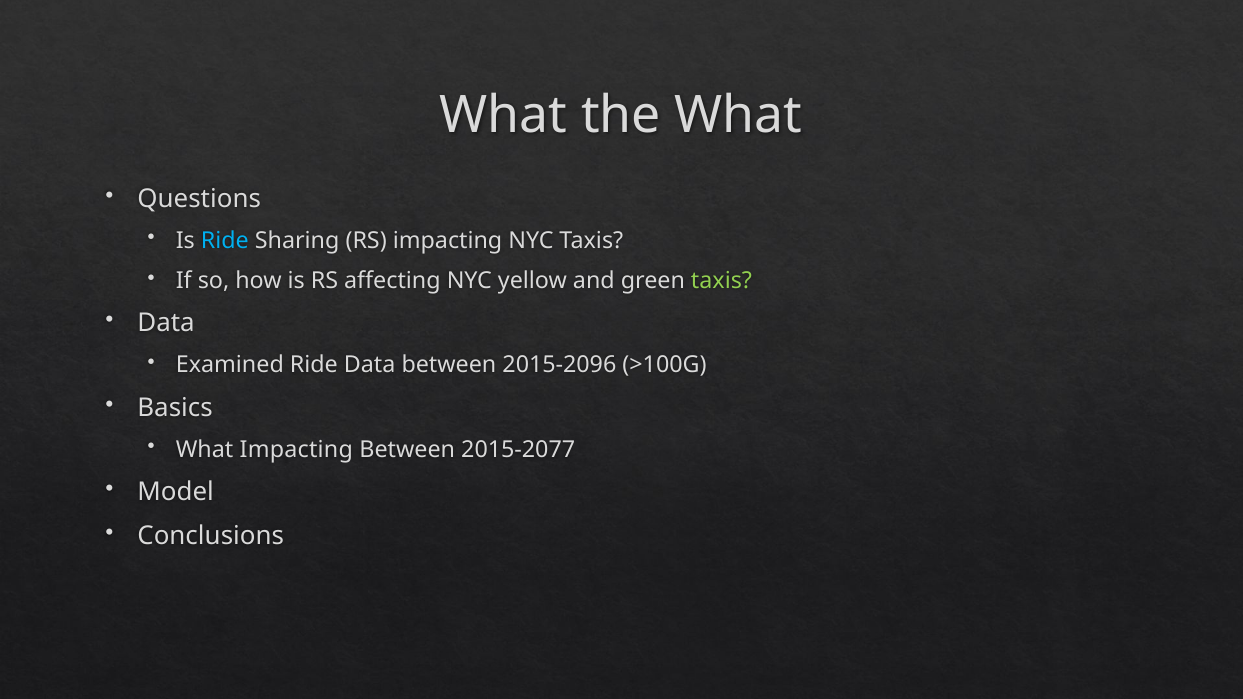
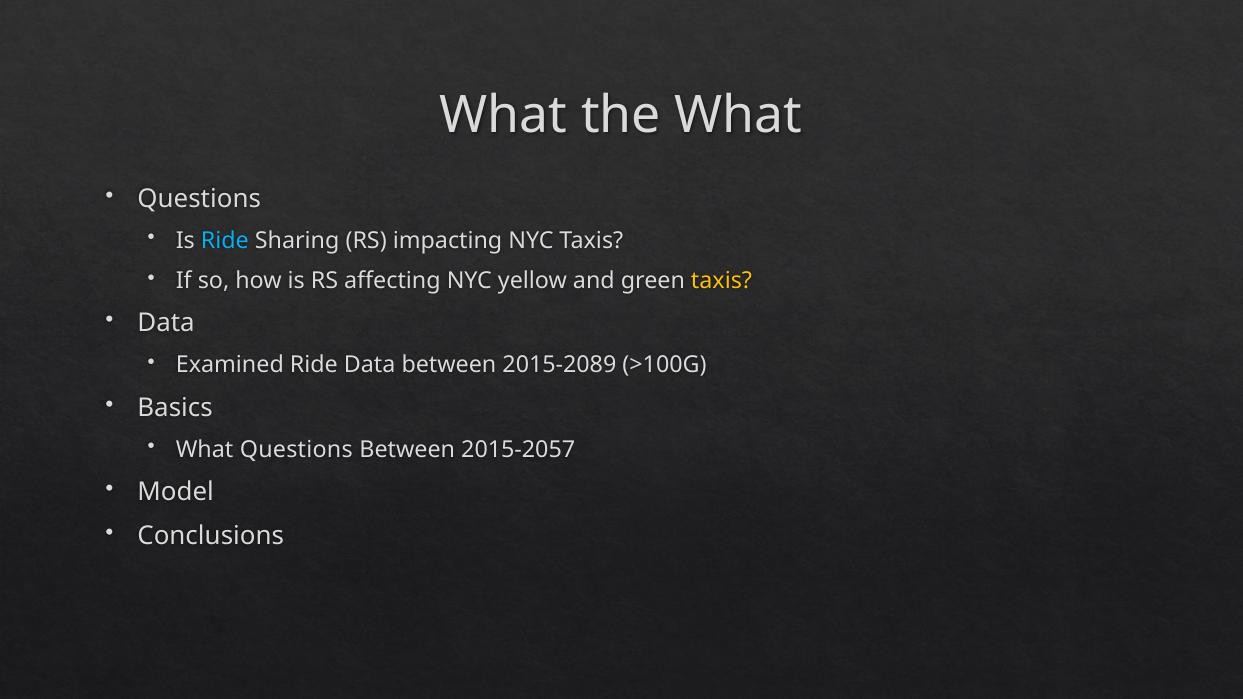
taxis at (722, 281) colour: light green -> yellow
2015-2096: 2015-2096 -> 2015-2089
What Impacting: Impacting -> Questions
2015-2077: 2015-2077 -> 2015-2057
